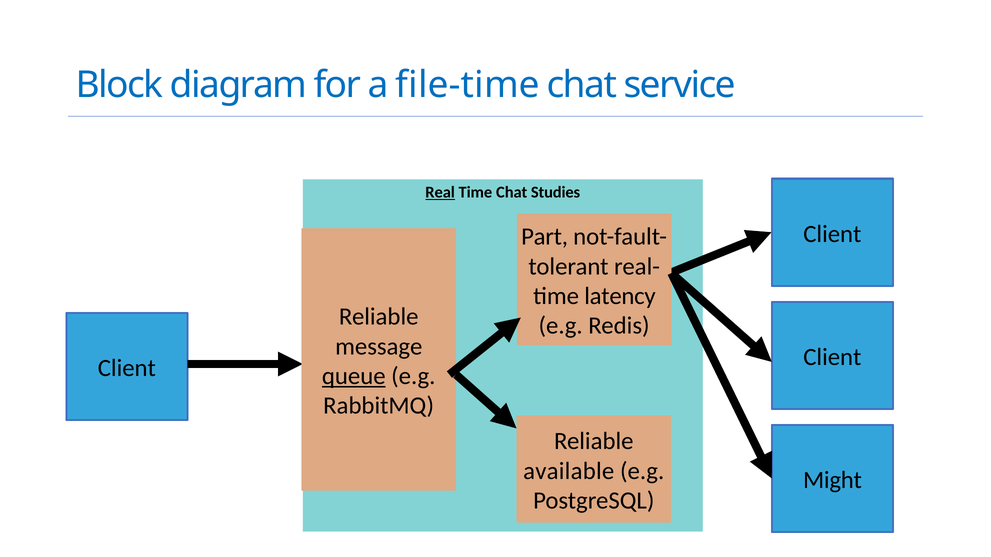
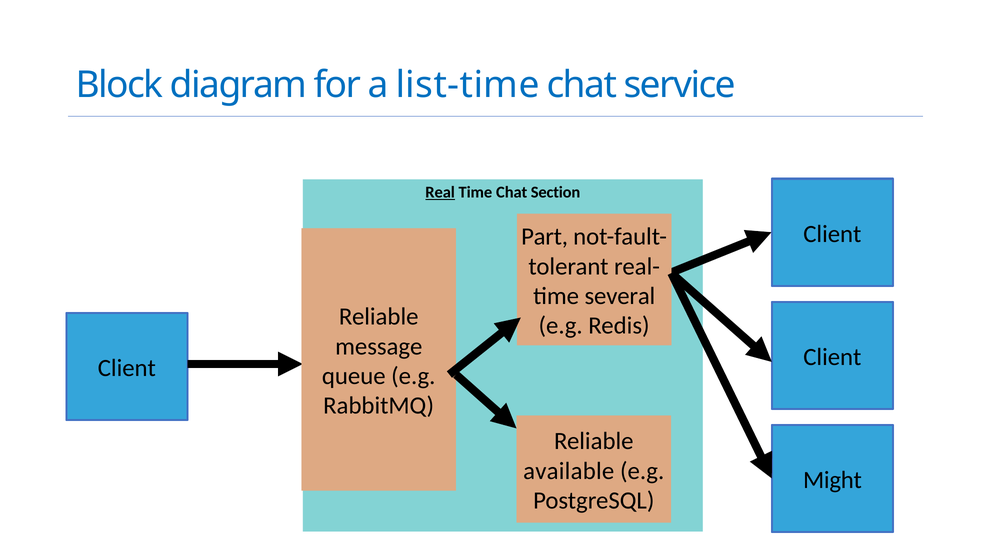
file-time: file-time -> list-time
Studies: Studies -> Section
latency: latency -> several
queue underline: present -> none
